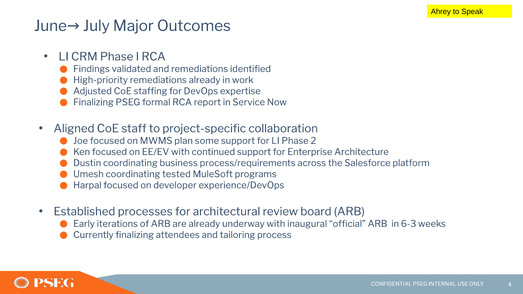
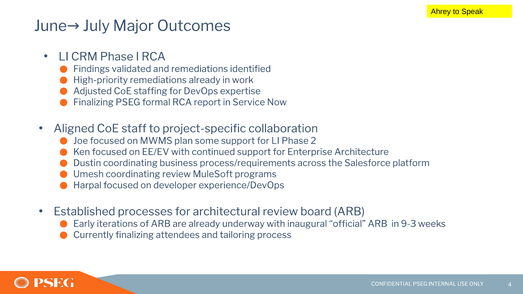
coordinating tested: tested -> review
6-3: 6-3 -> 9-3
